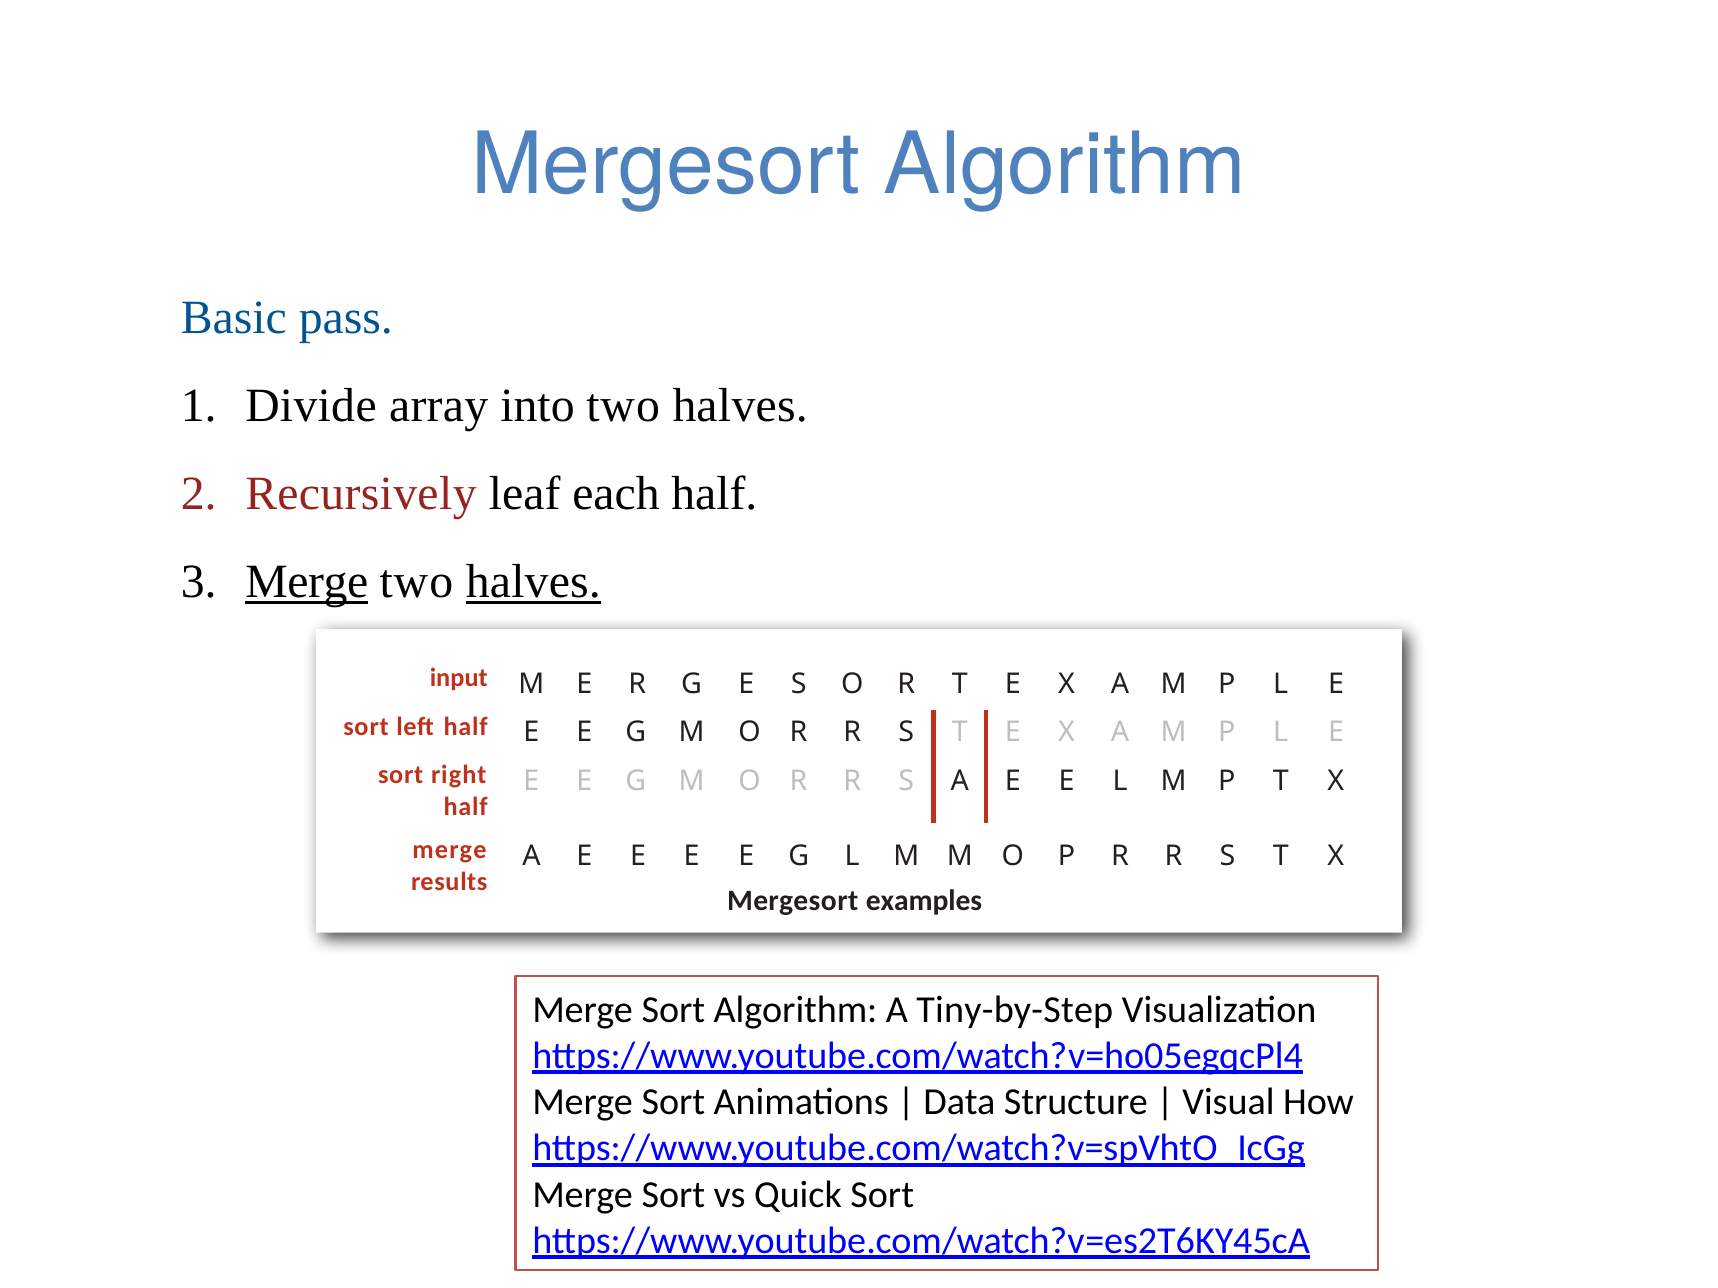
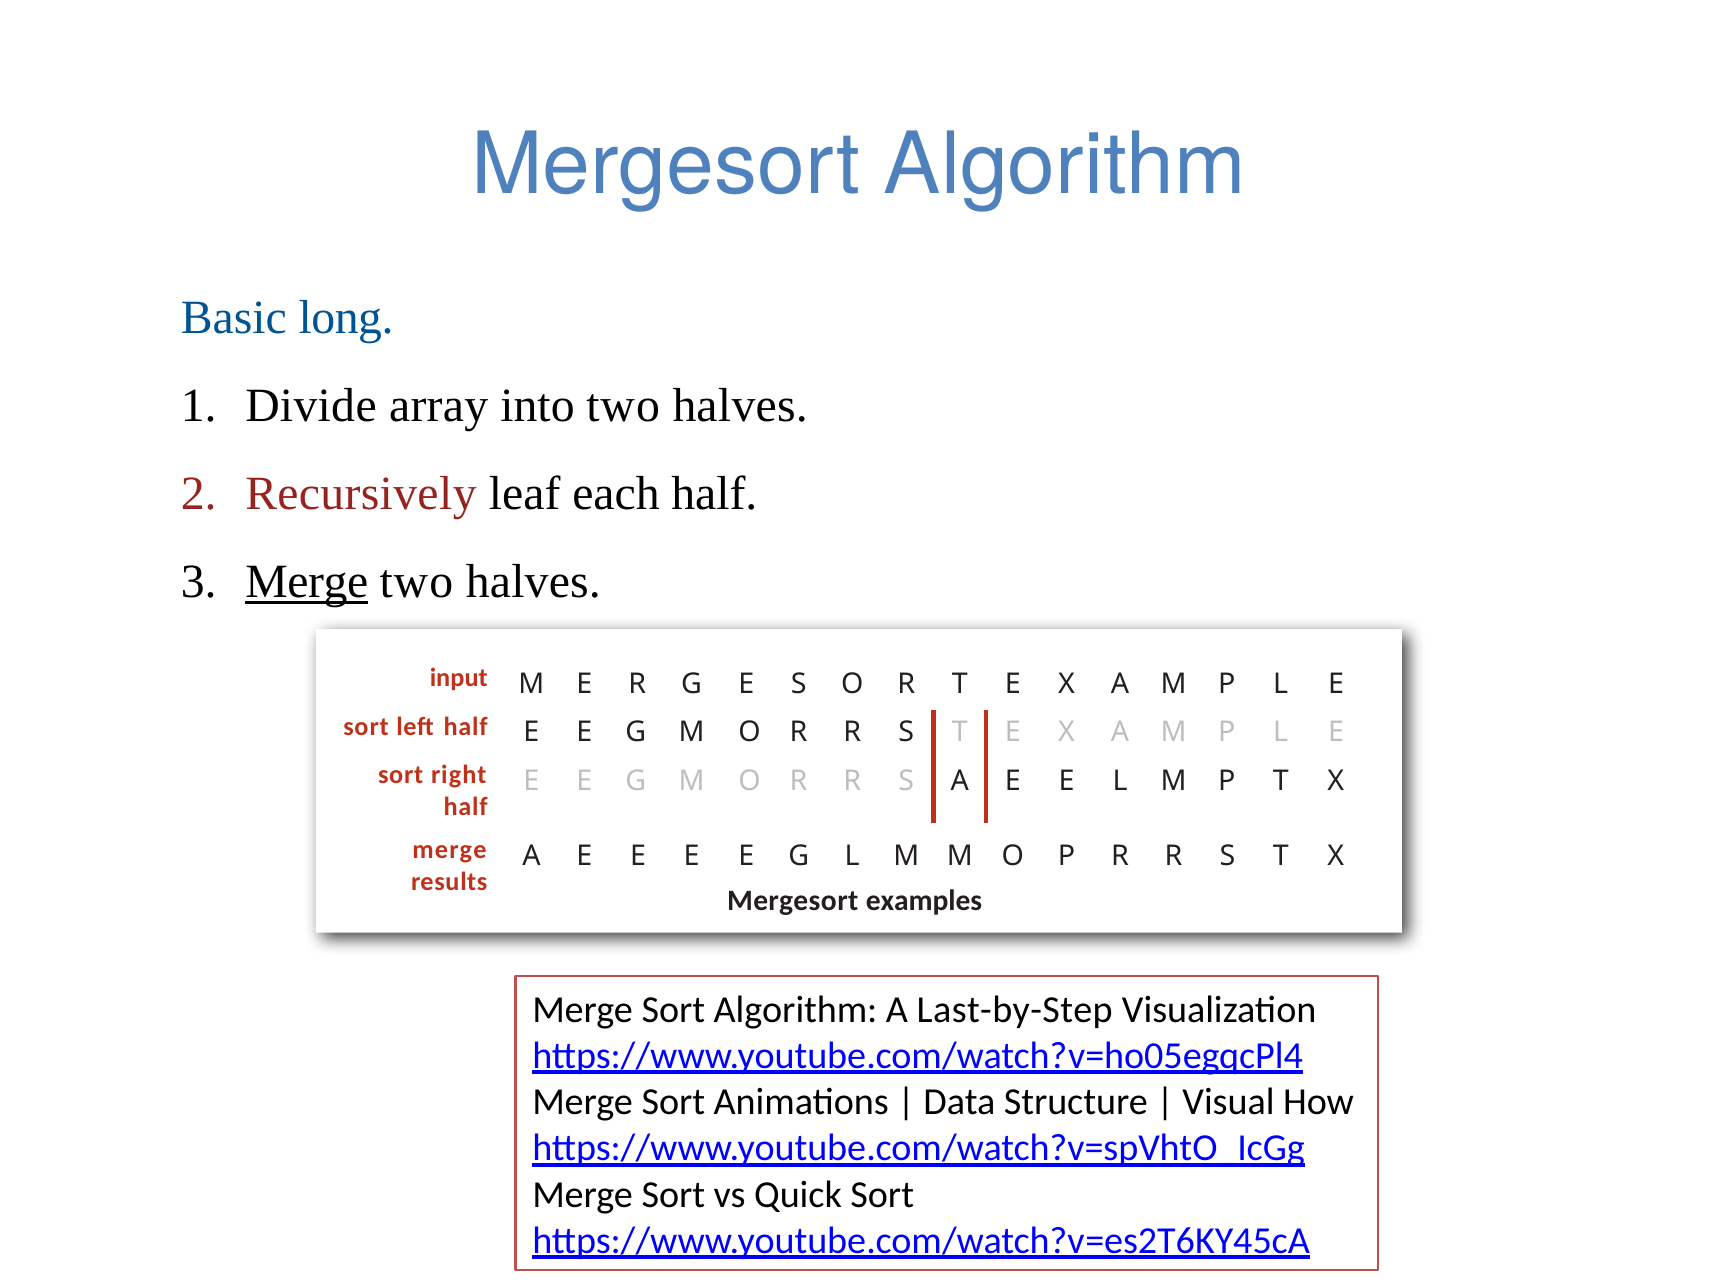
pass: pass -> long
halves at (533, 582) underline: present -> none
Tiny-by-Step: Tiny-by-Step -> Last-by-Step
